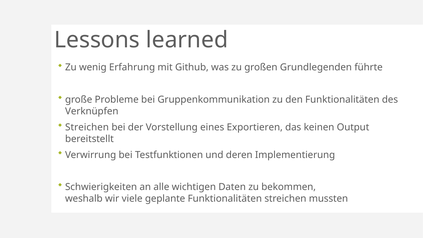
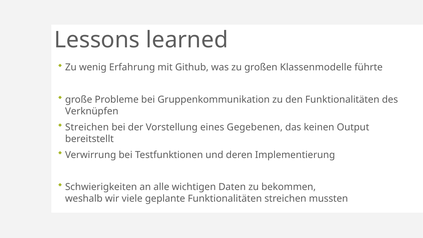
Grundlegenden: Grundlegenden -> Klassenmodelle
Exportieren: Exportieren -> Gegebenen
